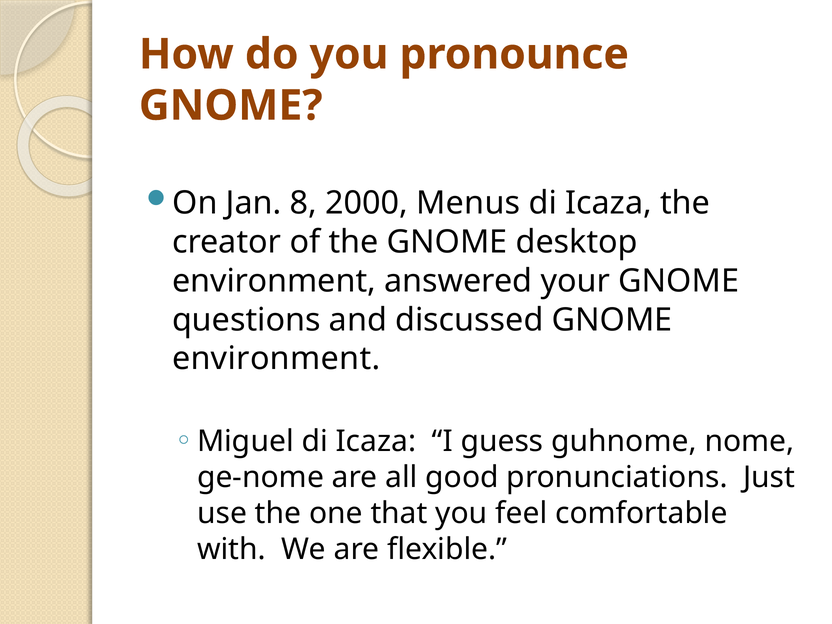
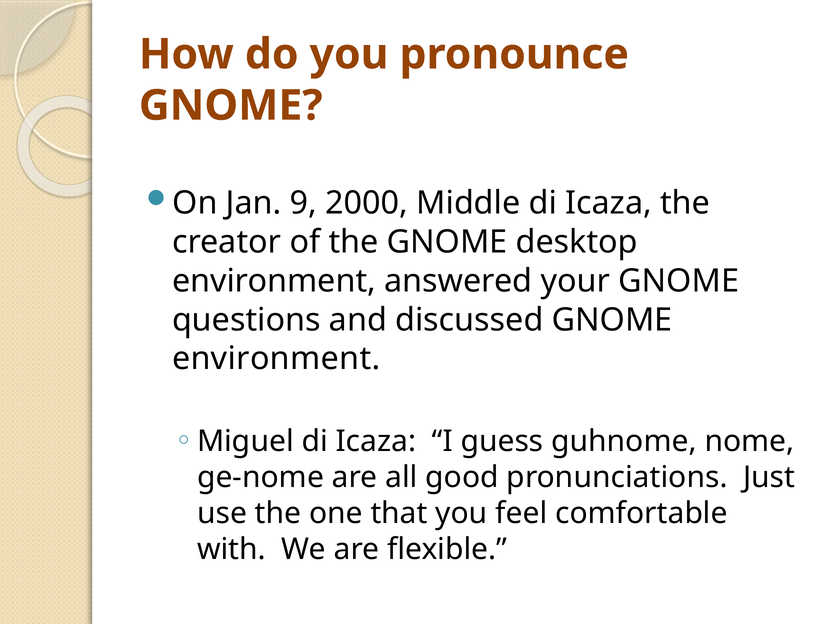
8: 8 -> 9
Menus: Menus -> Middle
